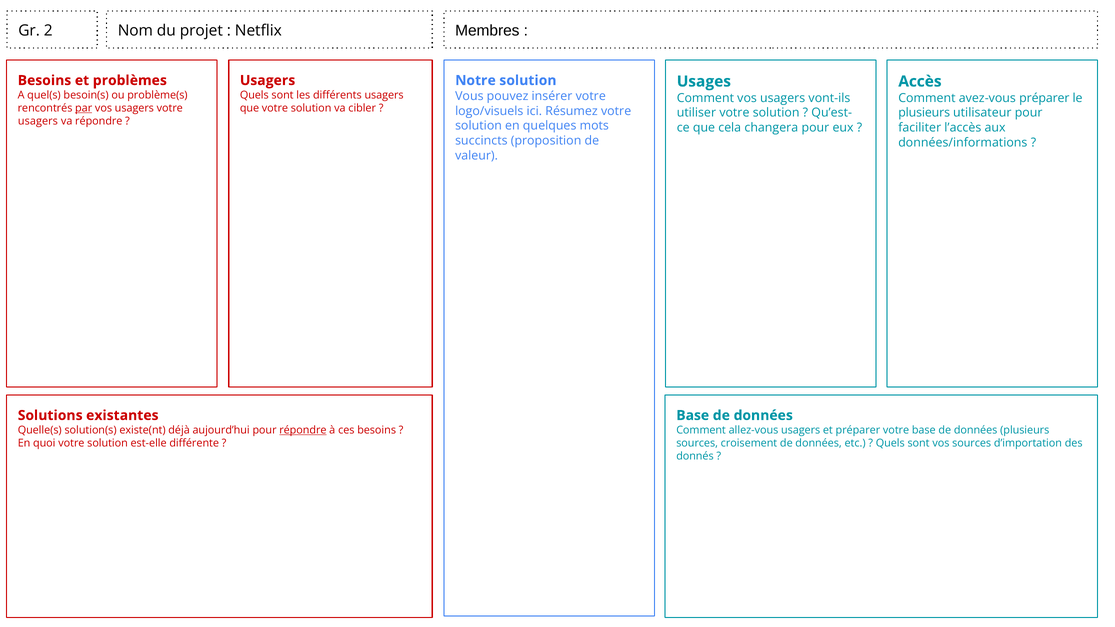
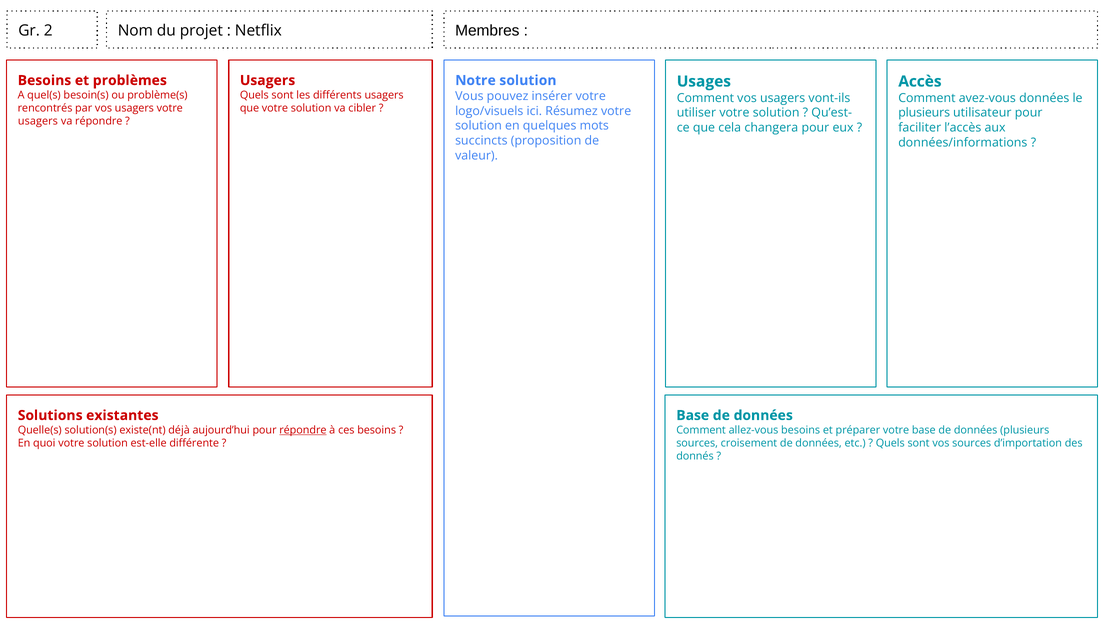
avez-vous préparer: préparer -> données
par underline: present -> none
allez-vous usagers: usagers -> besoins
